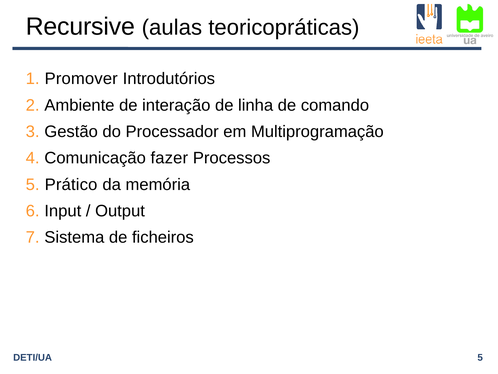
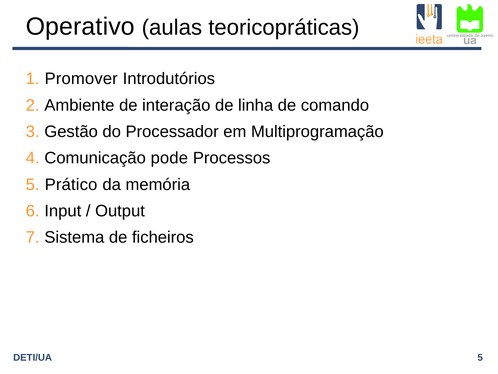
Recursive: Recursive -> Operativo
fazer: fazer -> pode
